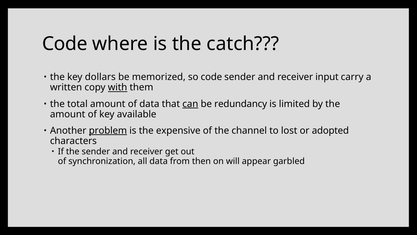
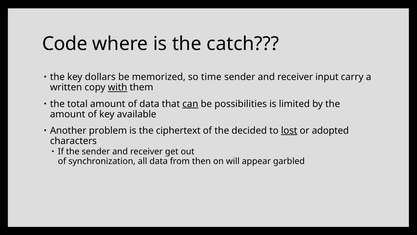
so code: code -> time
redundancy: redundancy -> possibilities
problem underline: present -> none
expensive: expensive -> ciphertext
channel: channel -> decided
lost underline: none -> present
